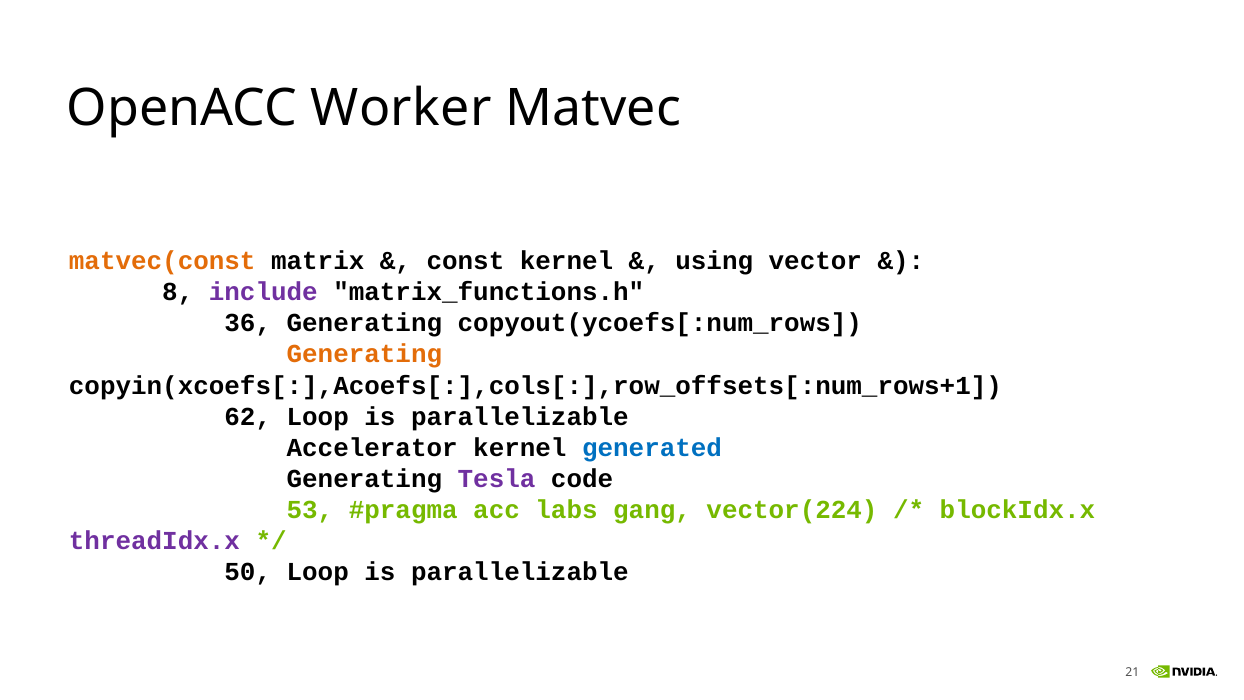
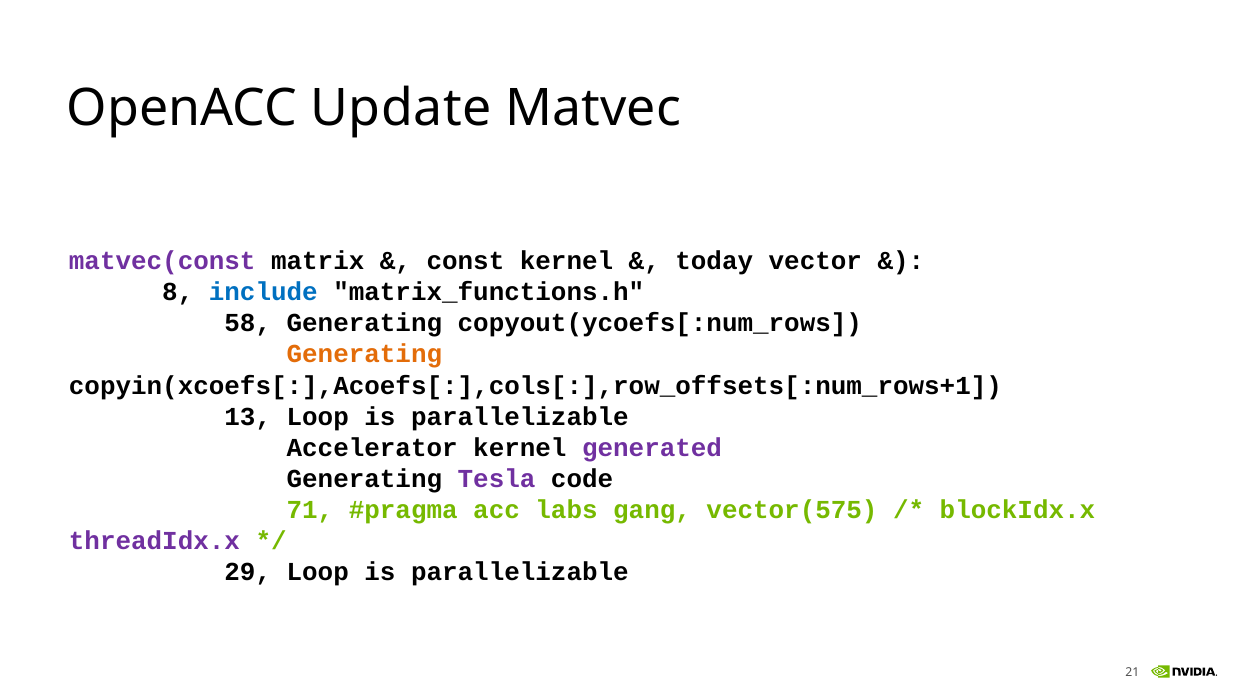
Worker: Worker -> Update
matvec(const colour: orange -> purple
using: using -> today
include colour: purple -> blue
36: 36 -> 58
62: 62 -> 13
generated colour: blue -> purple
53: 53 -> 71
vector(224: vector(224 -> vector(575
50: 50 -> 29
